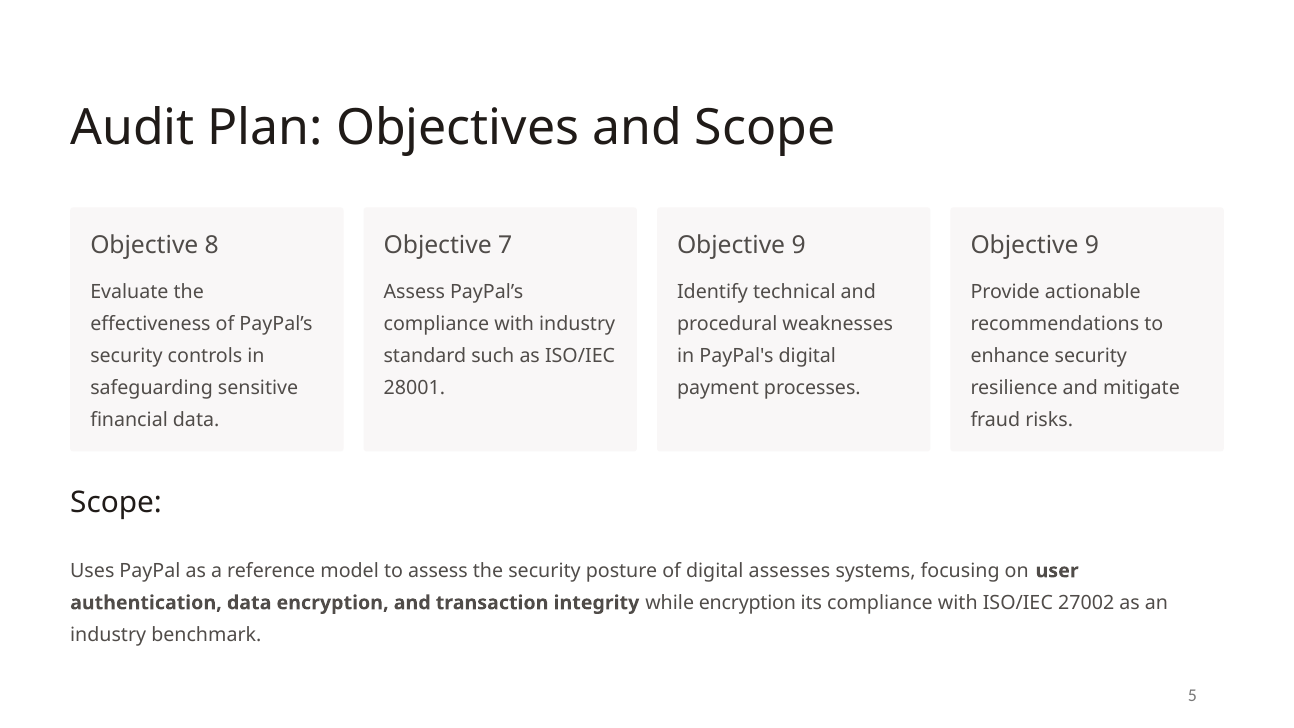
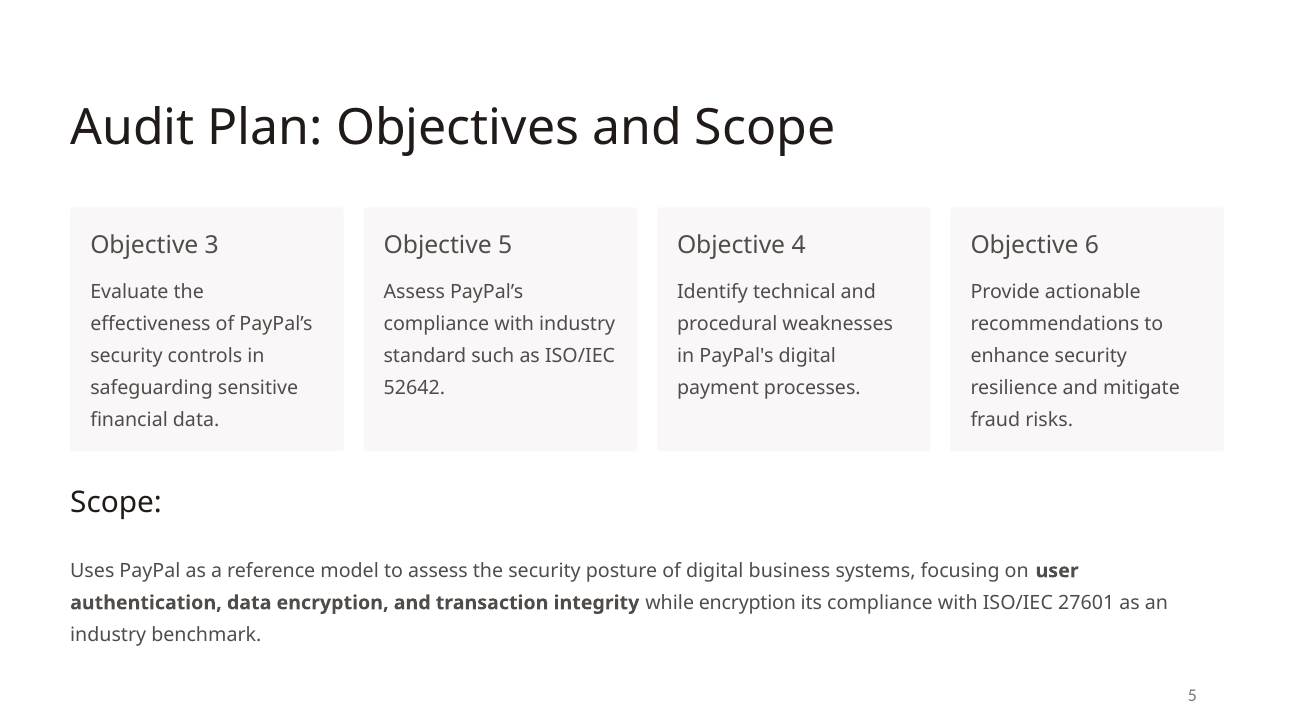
8: 8 -> 3
Objective 7: 7 -> 5
9 at (799, 245): 9 -> 4
9 at (1092, 245): 9 -> 6
28001: 28001 -> 52642
assesses: assesses -> business
27002: 27002 -> 27601
